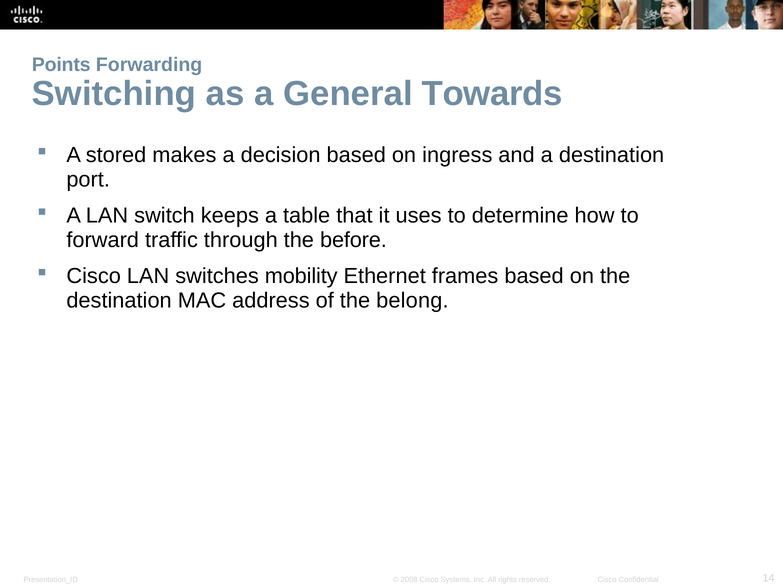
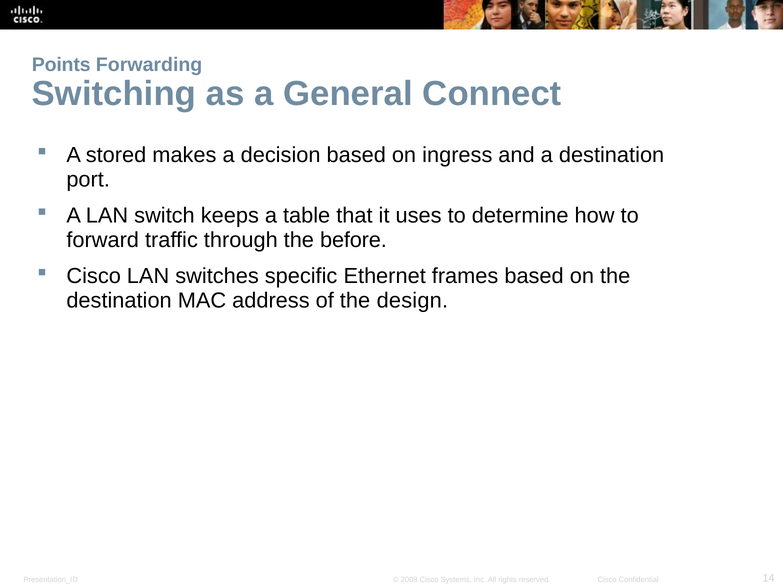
Towards: Towards -> Connect
mobility: mobility -> specific
belong: belong -> design
